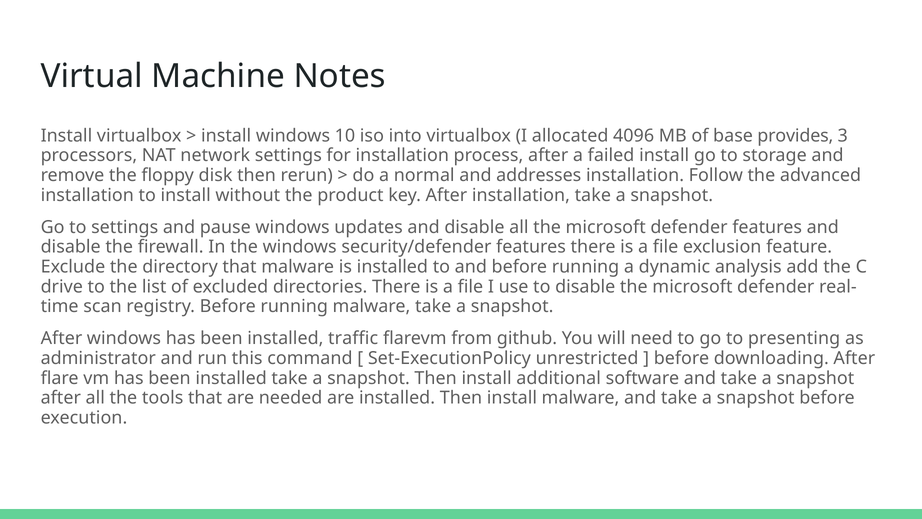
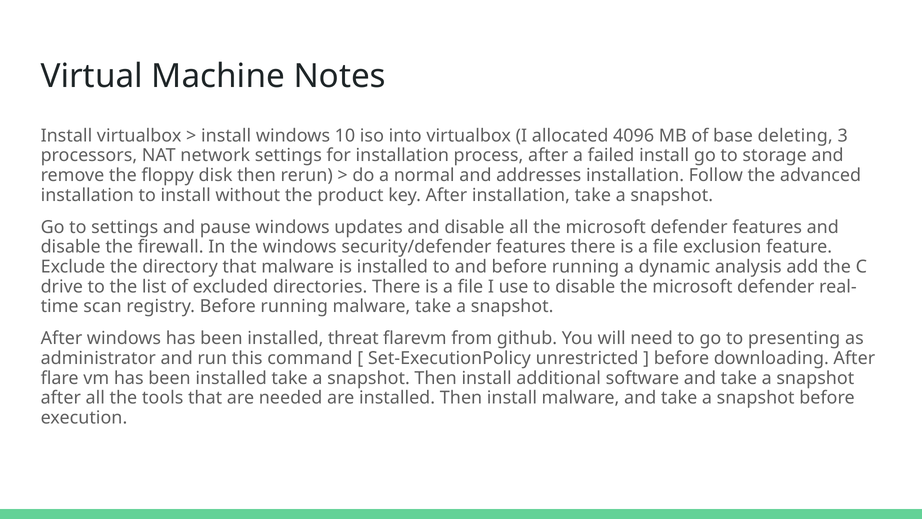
provides: provides -> deleting
traffic: traffic -> threat
